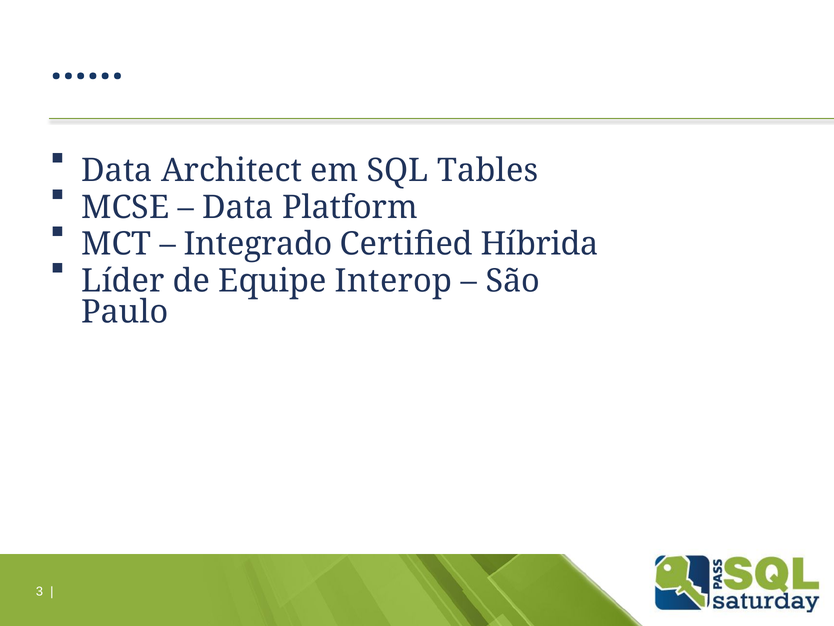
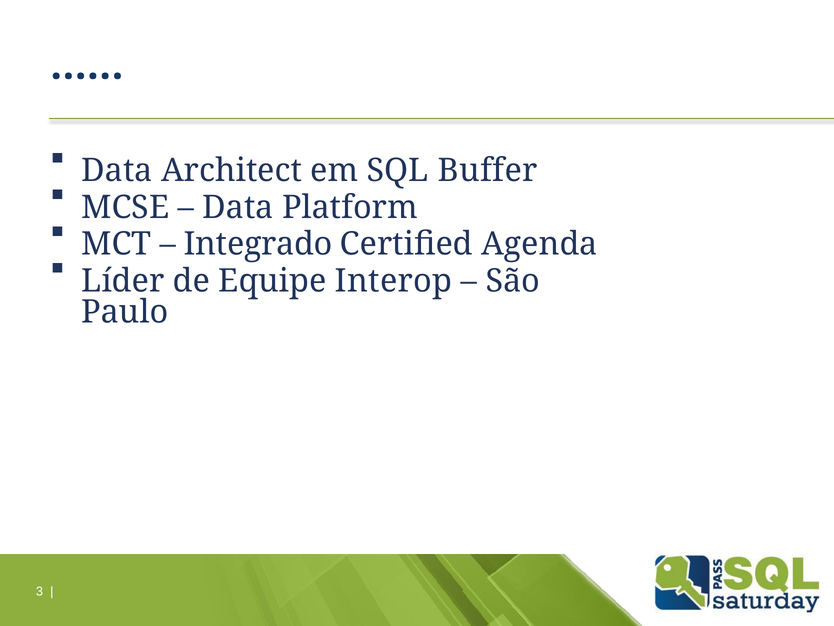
Tables: Tables -> Buffer
Híbrida: Híbrida -> Agenda
